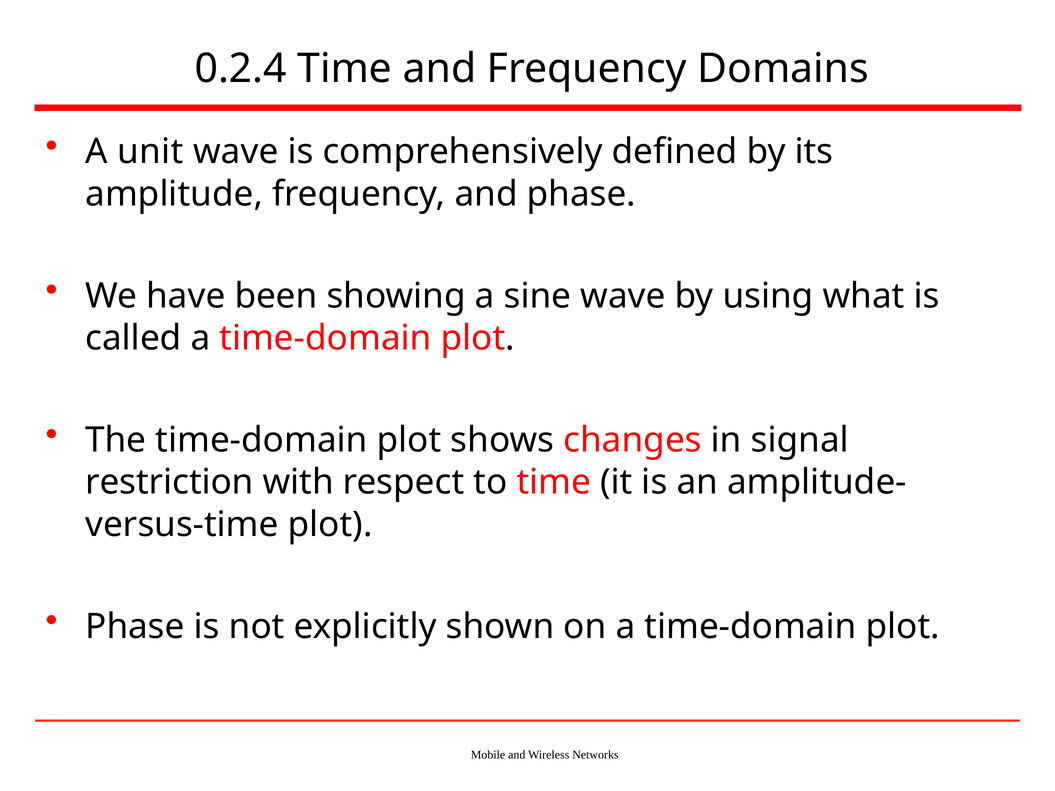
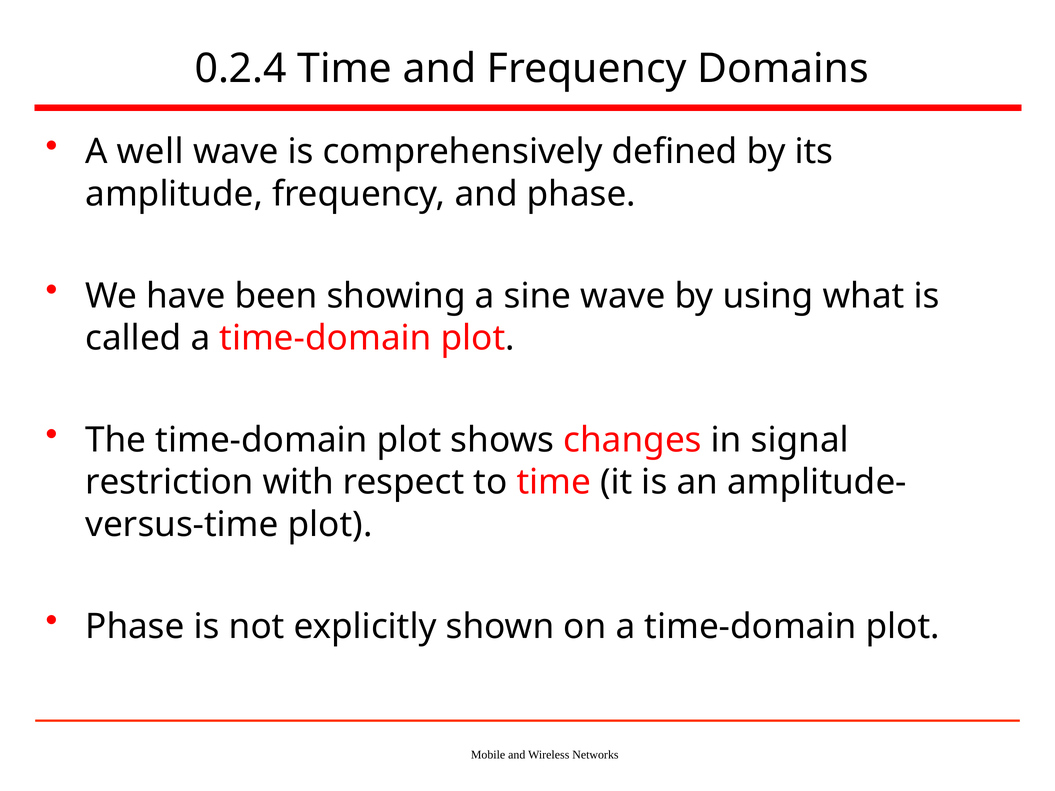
unit: unit -> well
